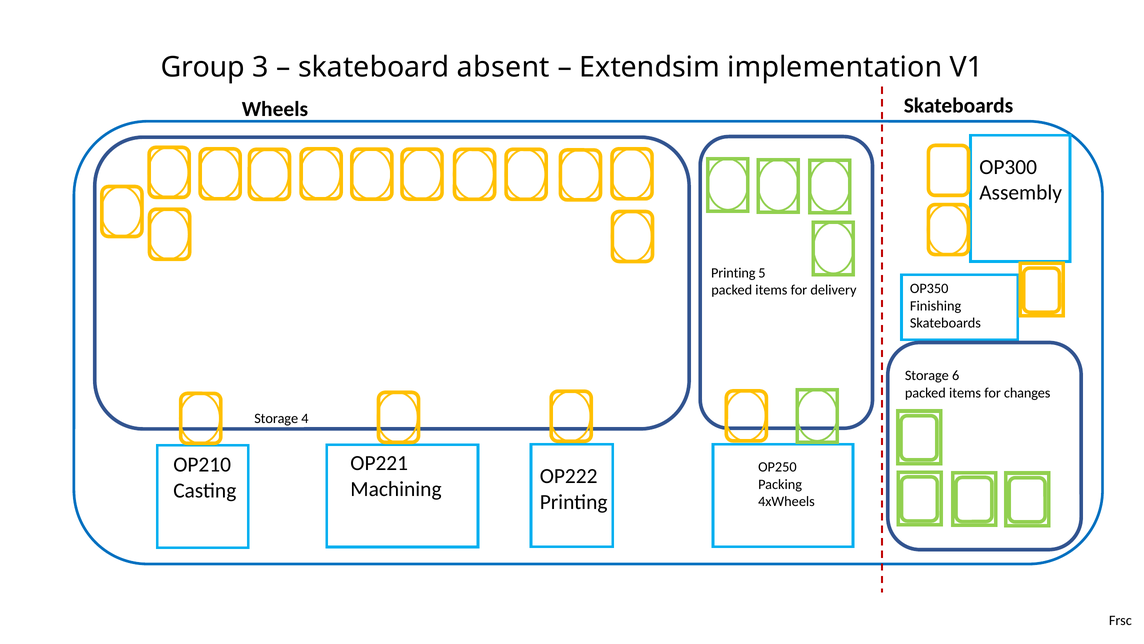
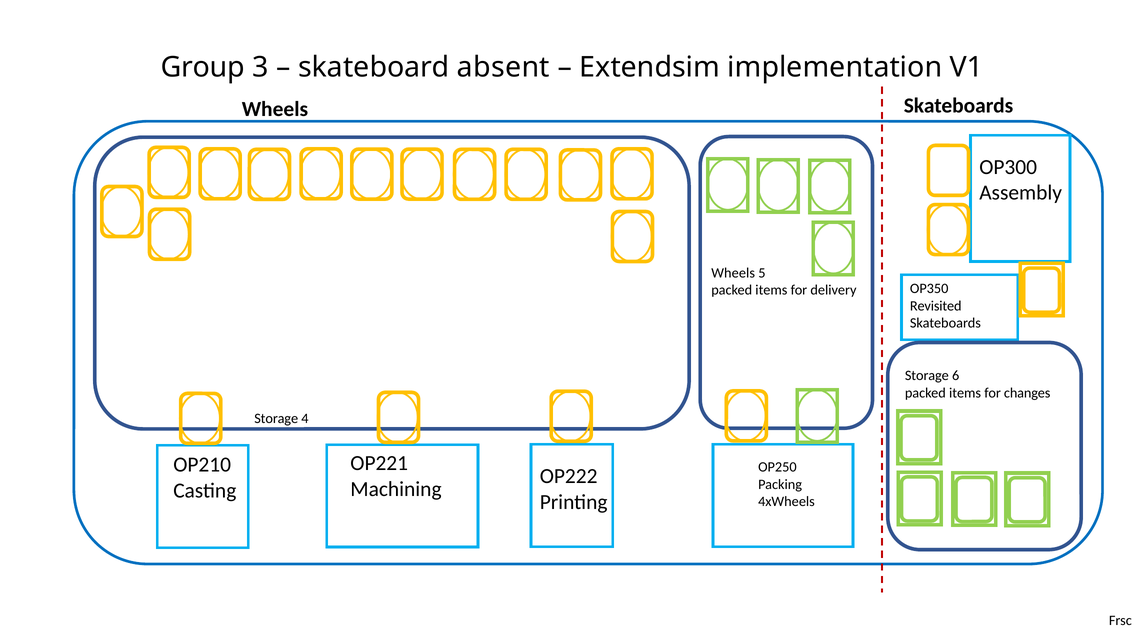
Printing at (733, 273): Printing -> Wheels
Finishing: Finishing -> Revisited
